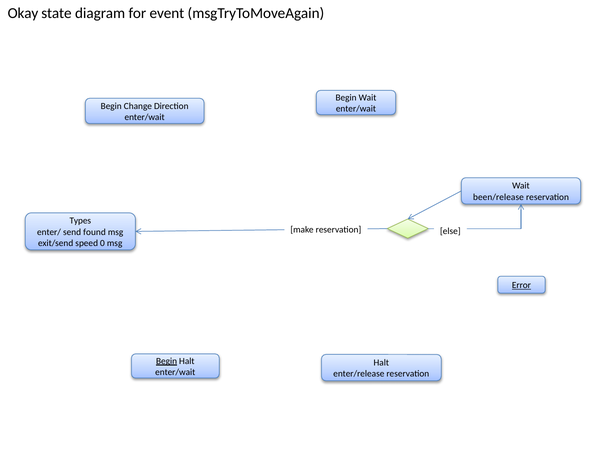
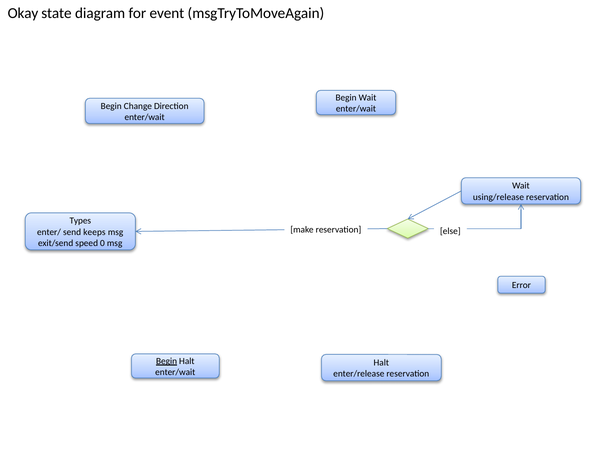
been/release: been/release -> using/release
found: found -> keeps
Error underline: present -> none
